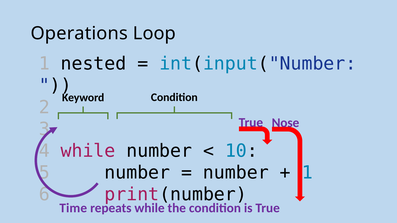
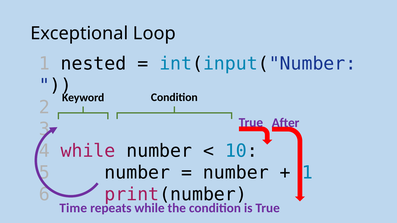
Operations: Operations -> Exceptional
Nose: Nose -> After
